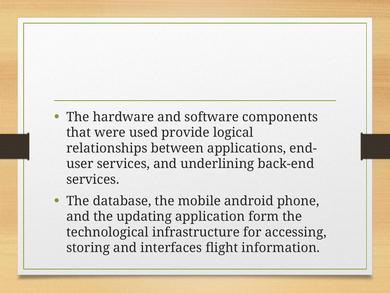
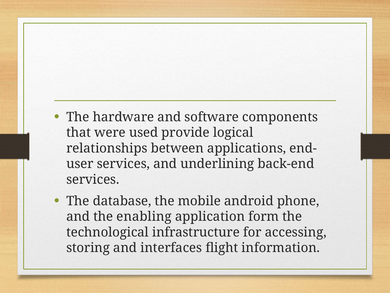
updating: updating -> enabling
